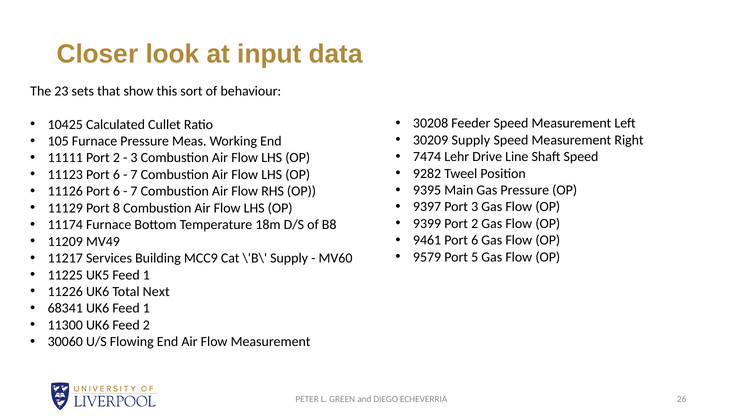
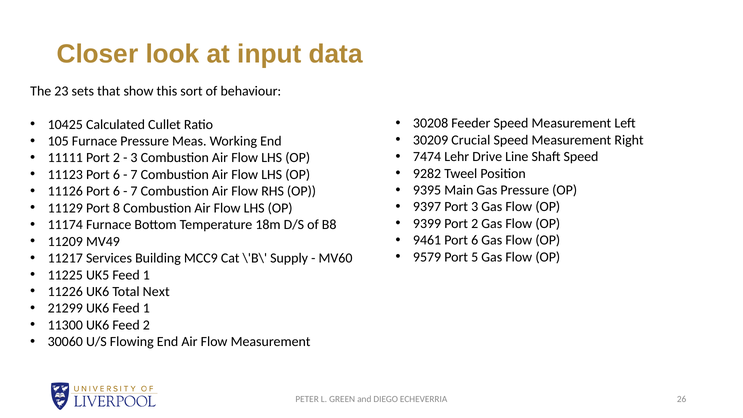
30209 Supply: Supply -> Crucial
68341: 68341 -> 21299
